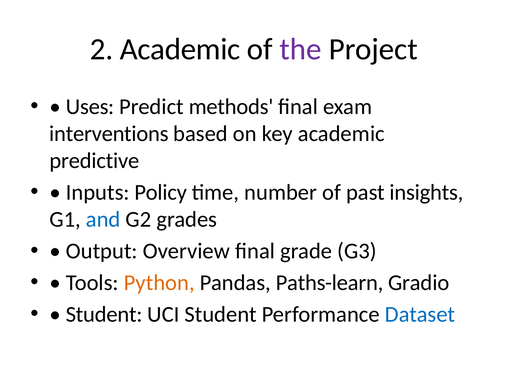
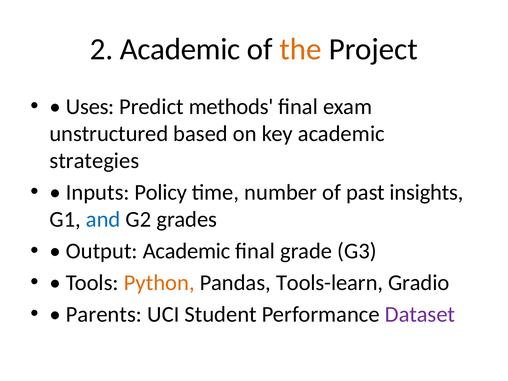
the colour: purple -> orange
interventions: interventions -> unstructured
predictive: predictive -> strategies
Output Overview: Overview -> Academic
Paths-learn: Paths-learn -> Tools-learn
Student at (104, 314): Student -> Parents
Dataset colour: blue -> purple
